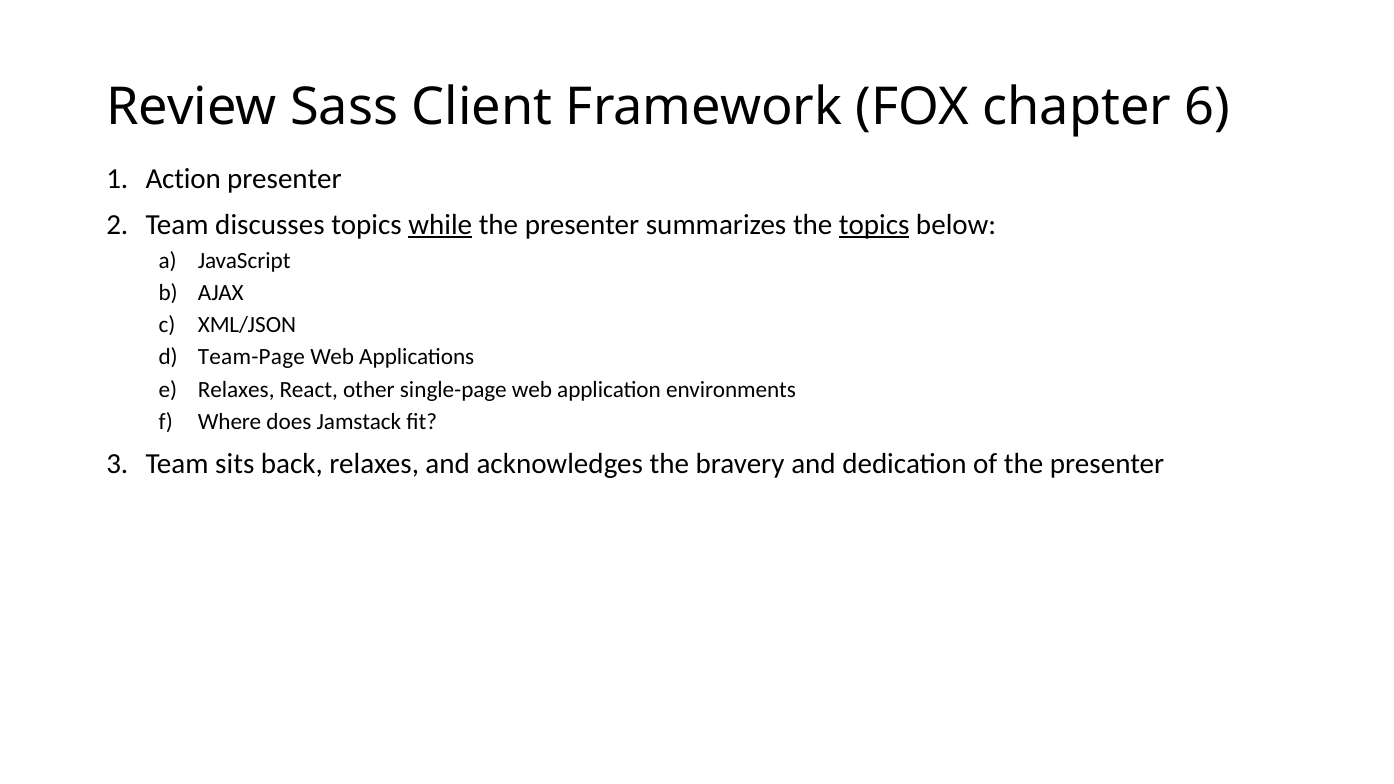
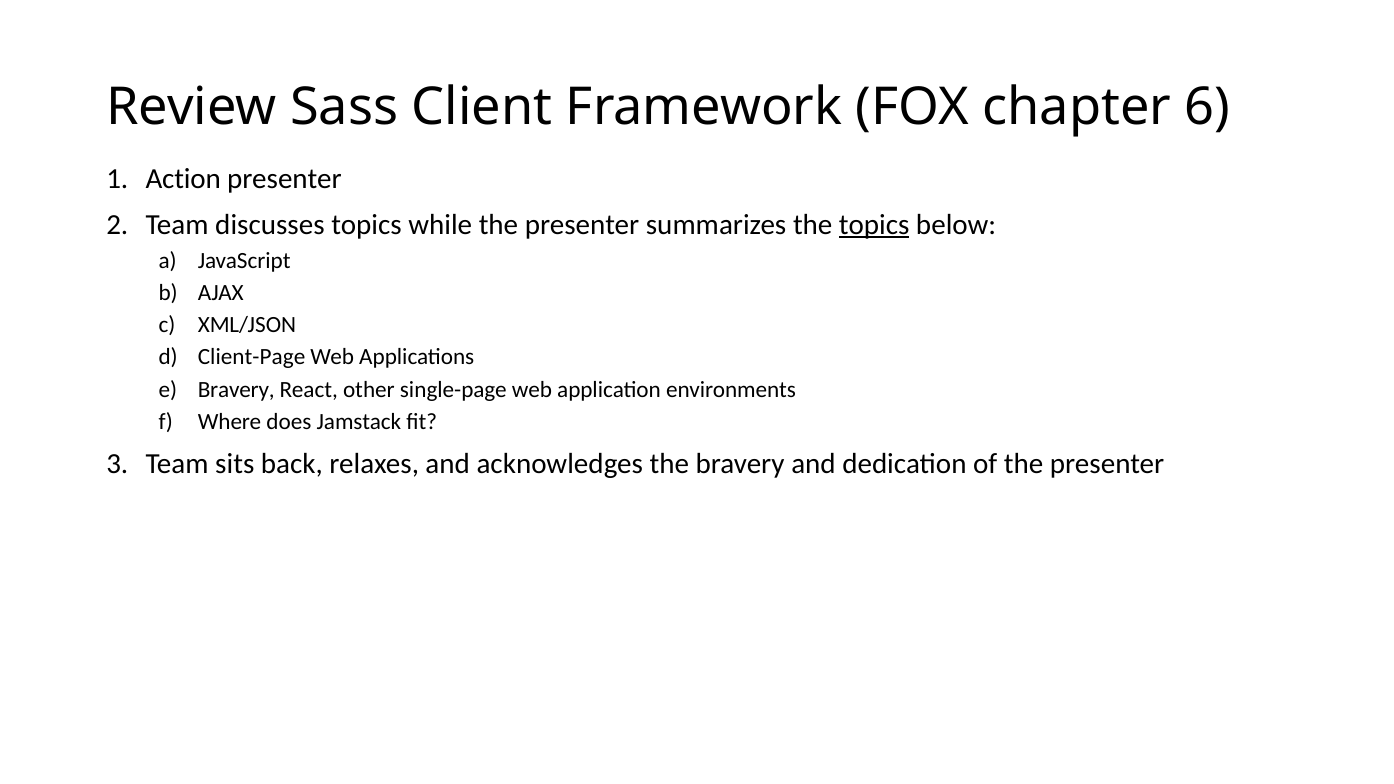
while underline: present -> none
Team-Page: Team-Page -> Client-Page
Relaxes at (236, 389): Relaxes -> Bravery
